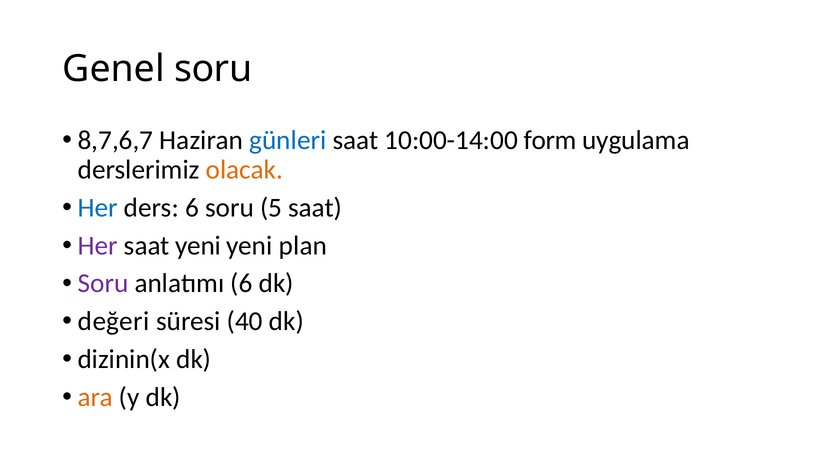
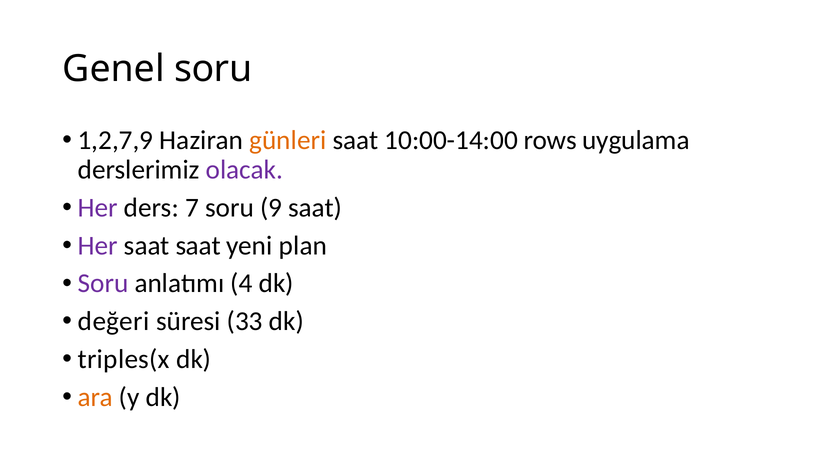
8,7,6,7: 8,7,6,7 -> 1,2,7,9
günleri colour: blue -> orange
form: form -> rows
olacak colour: orange -> purple
Her at (98, 208) colour: blue -> purple
ders 6: 6 -> 7
5: 5 -> 9
saat yeni: yeni -> saat
anlatımı 6: 6 -> 4
40: 40 -> 33
dizinin(x: dizinin(x -> triples(x
